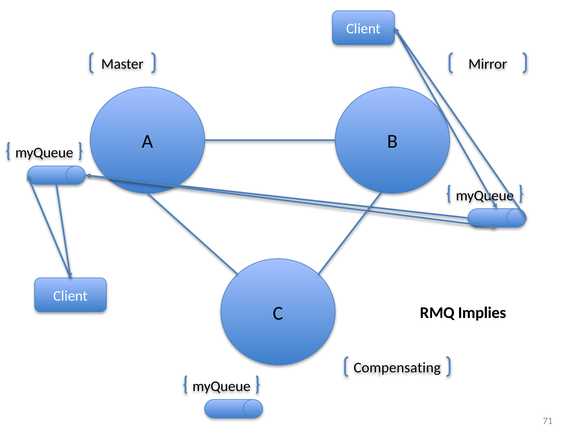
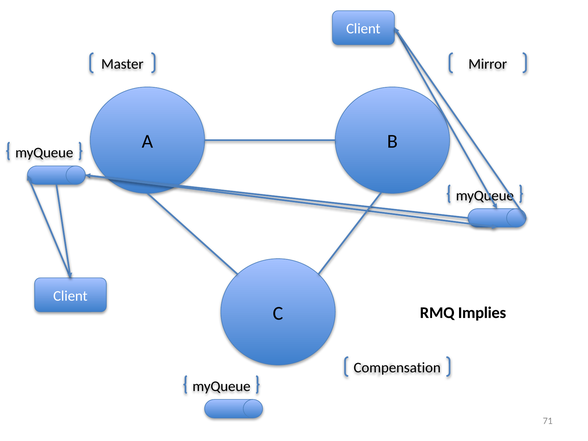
Compensating: Compensating -> Compensation
